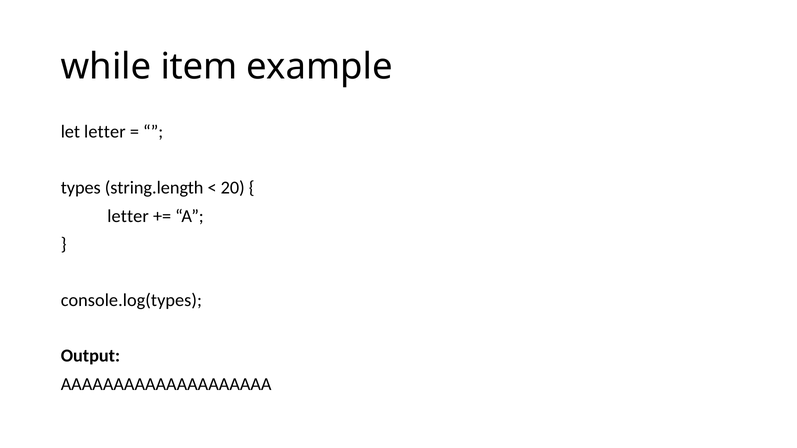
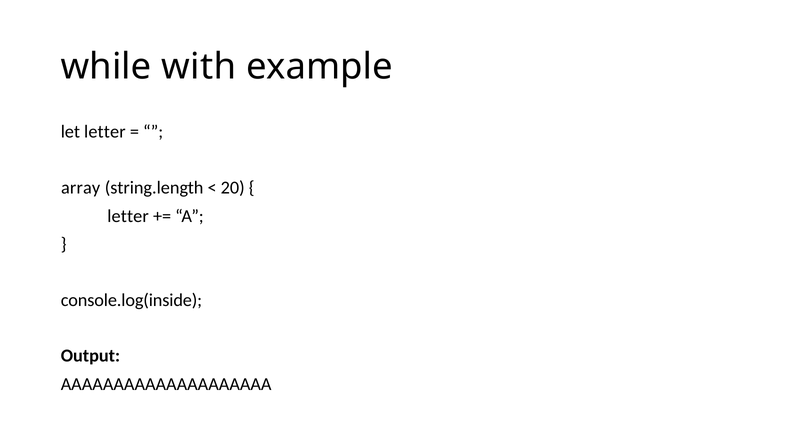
item: item -> with
types: types -> array
console.log(types: console.log(types -> console.log(inside
